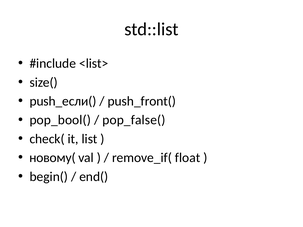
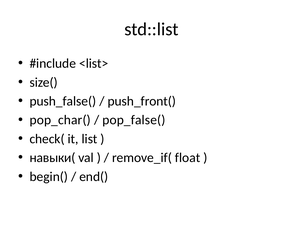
push_если(: push_если( -> push_false(
pop_bool(: pop_bool( -> pop_char(
новому(: новому( -> навыки(
